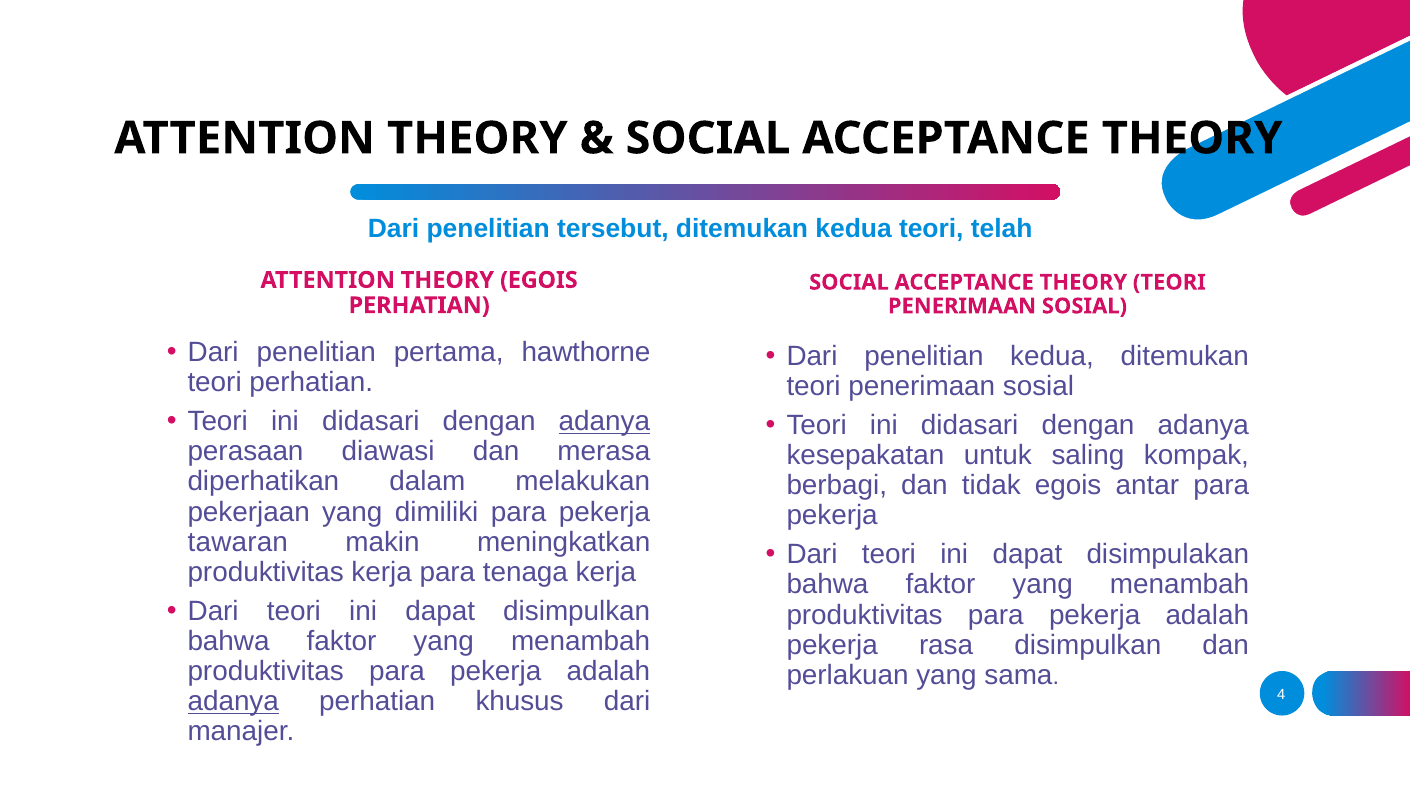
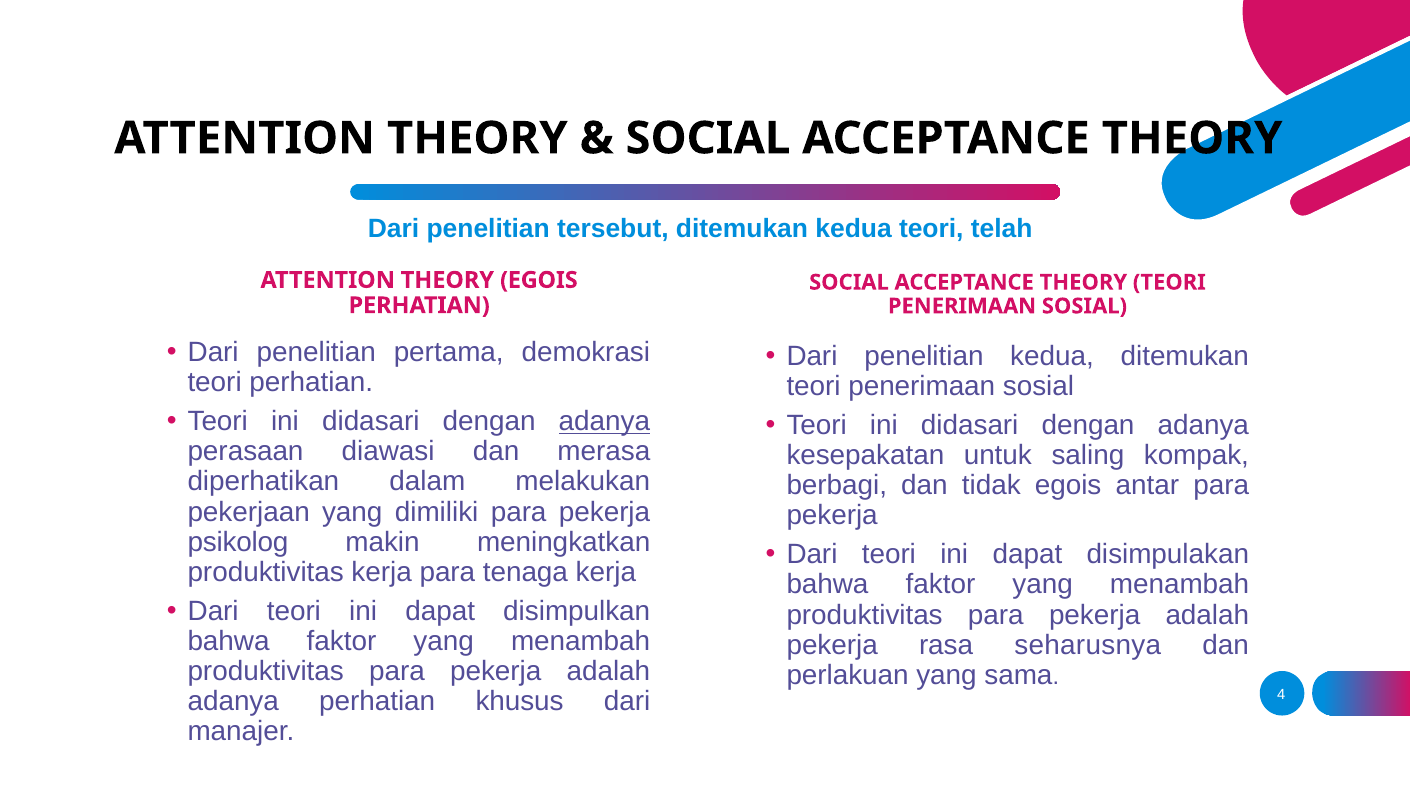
hawthorne: hawthorne -> demokrasi
tawaran: tawaran -> psikolog
rasa disimpulkan: disimpulkan -> seharusnya
adanya at (233, 702) underline: present -> none
